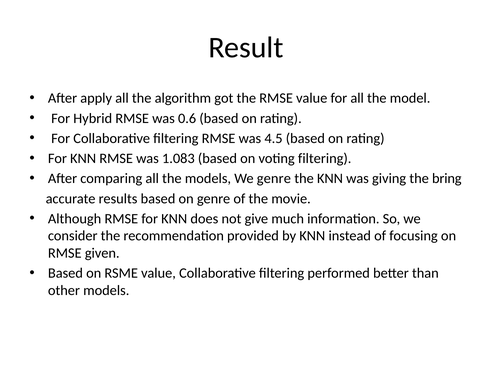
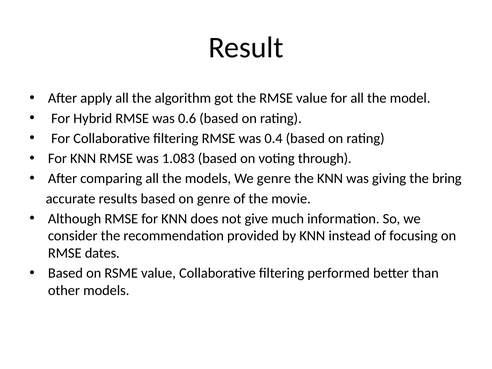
4.5: 4.5 -> 0.4
voting filtering: filtering -> through
given: given -> dates
